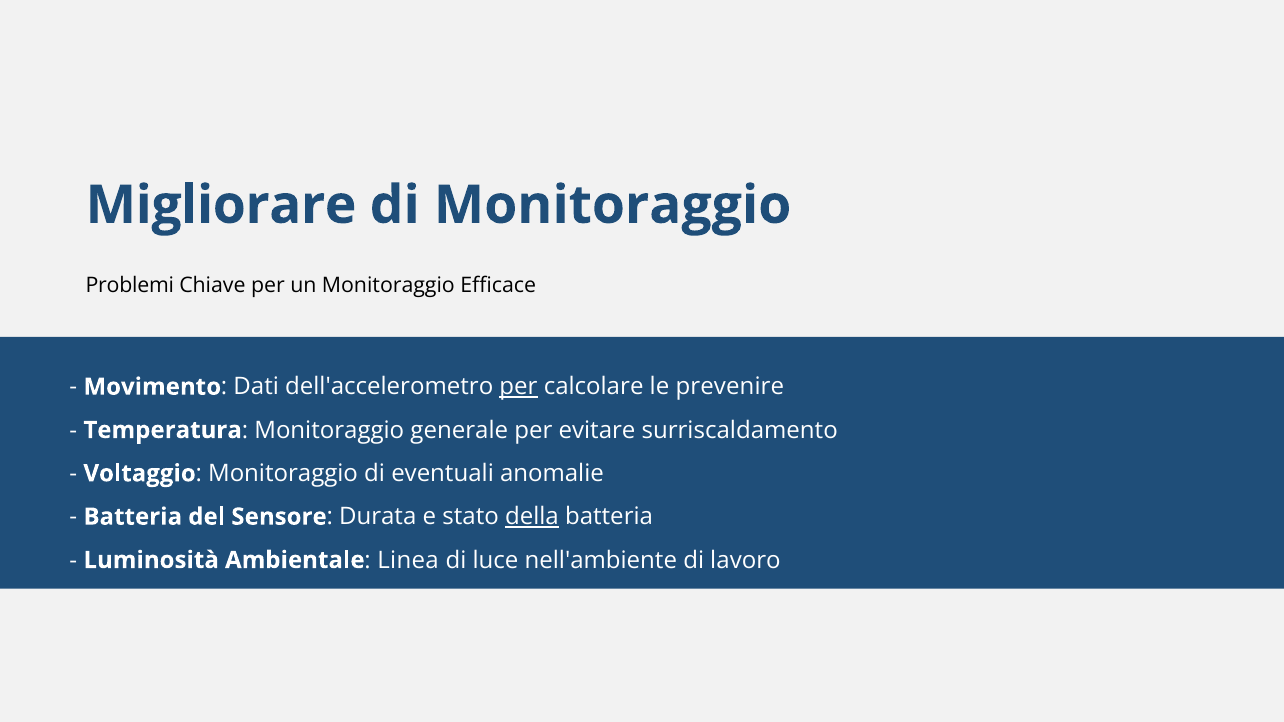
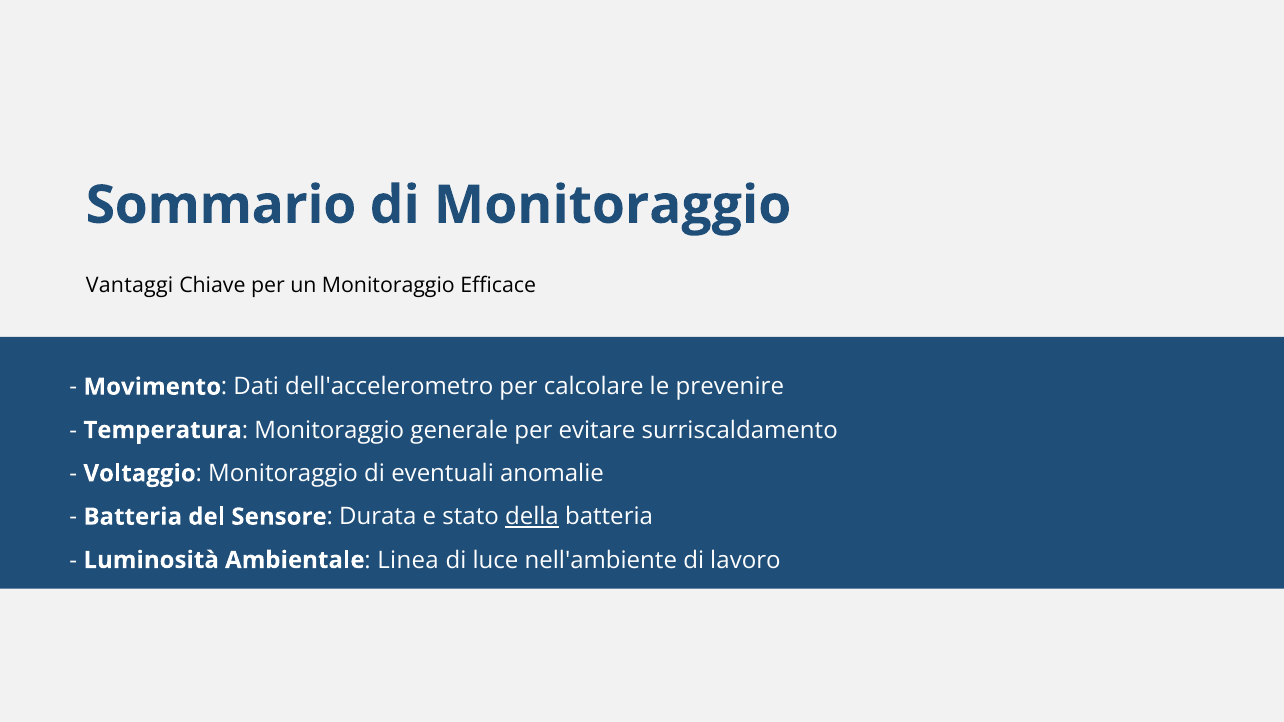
Migliorare: Migliorare -> Sommario
Problemi: Problemi -> Vantaggi
per at (519, 387) underline: present -> none
